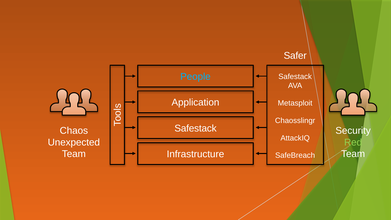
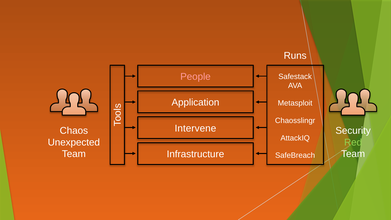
Safer: Safer -> Runs
People colour: light blue -> pink
Safestack at (196, 128): Safestack -> Intervene
